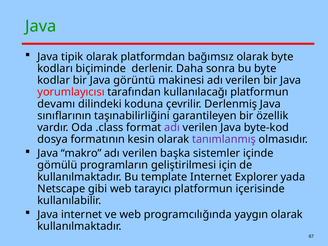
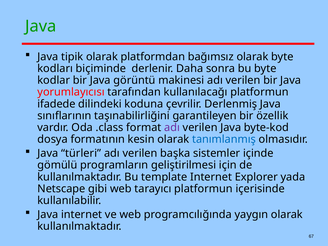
devamı: devamı -> ifadede
tanımlanmış colour: purple -> blue
makro: makro -> türleri
